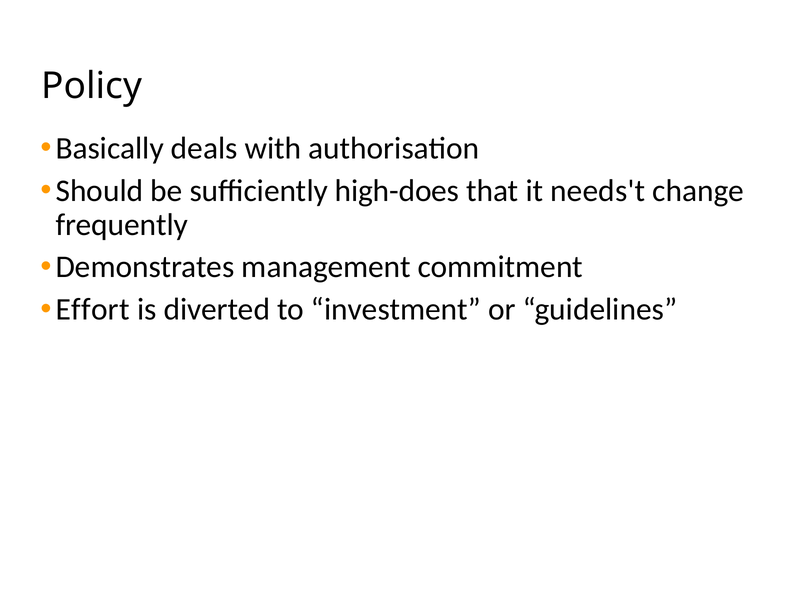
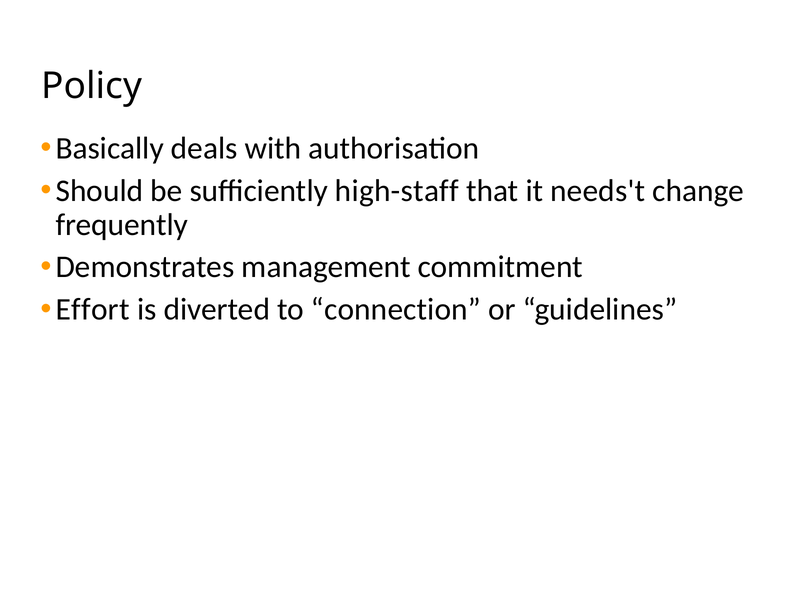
high-does: high-does -> high-staff
investment: investment -> connection
